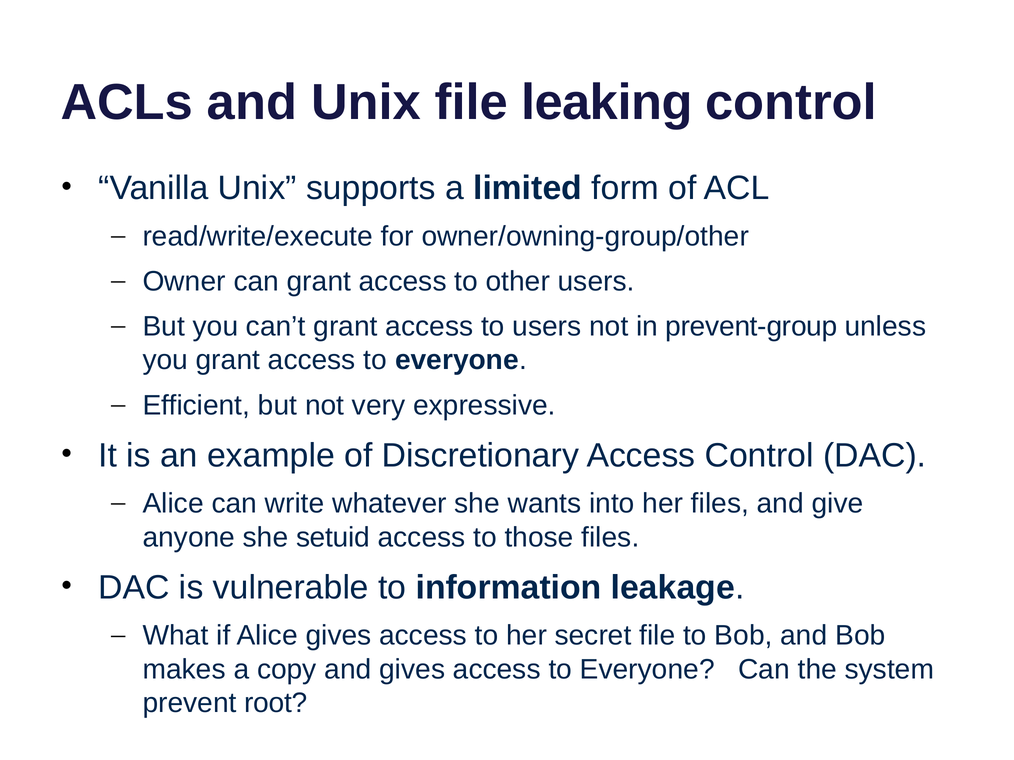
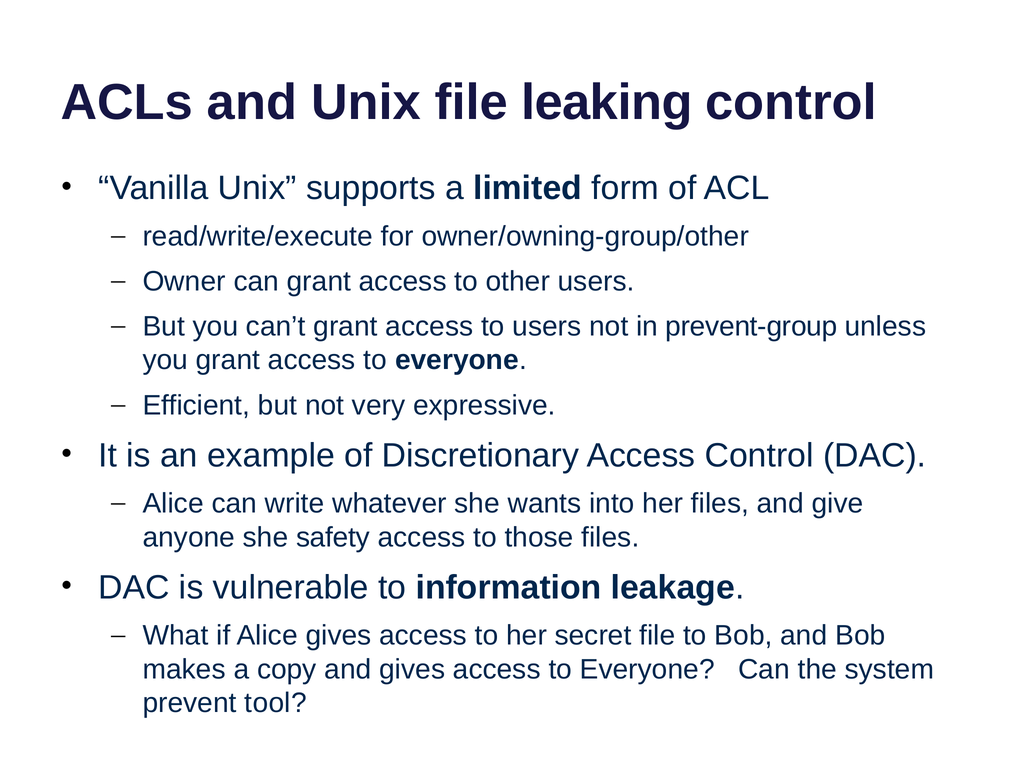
setuid: setuid -> safety
root: root -> tool
